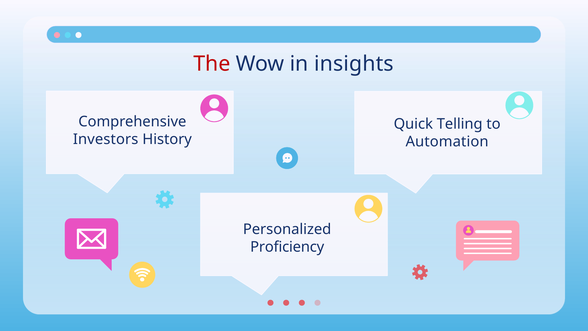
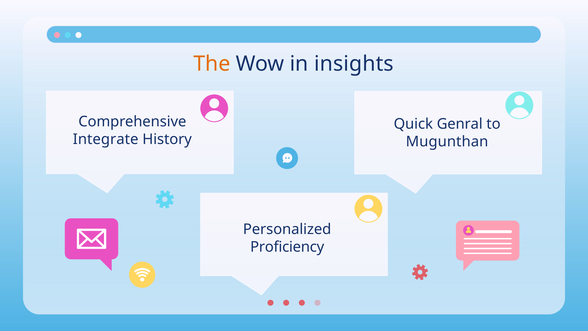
The colour: red -> orange
Telling: Telling -> Genral
Investors: Investors -> Integrate
Automation: Automation -> Mugunthan
